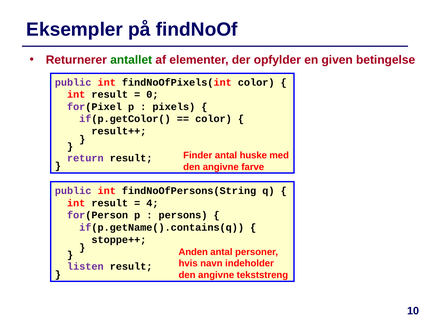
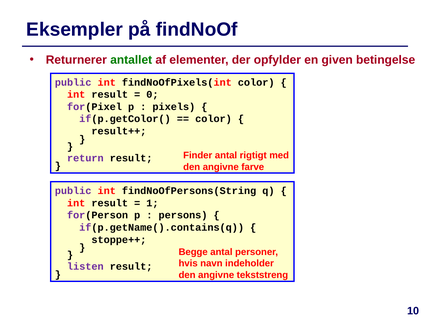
huske: huske -> rigtigt
4: 4 -> 1
Anden: Anden -> Begge
